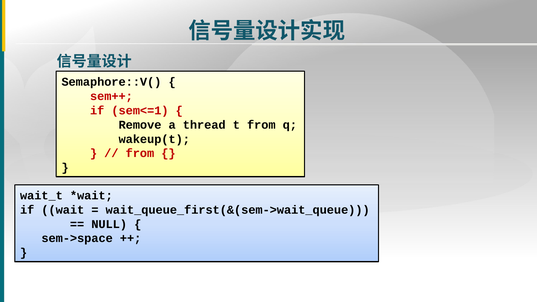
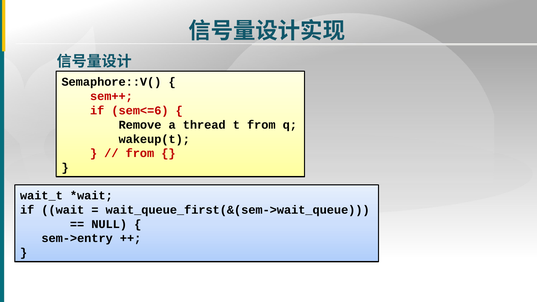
sem<=1: sem<=1 -> sem<=6
sem->space: sem->space -> sem->entry
